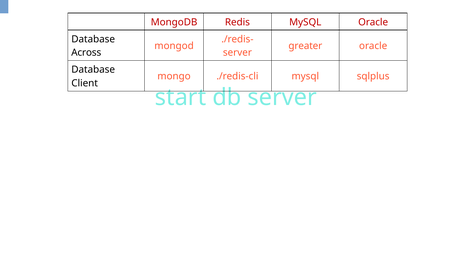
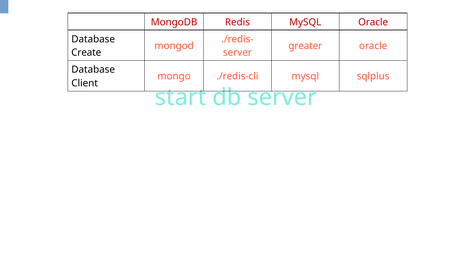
Across: Across -> Create
